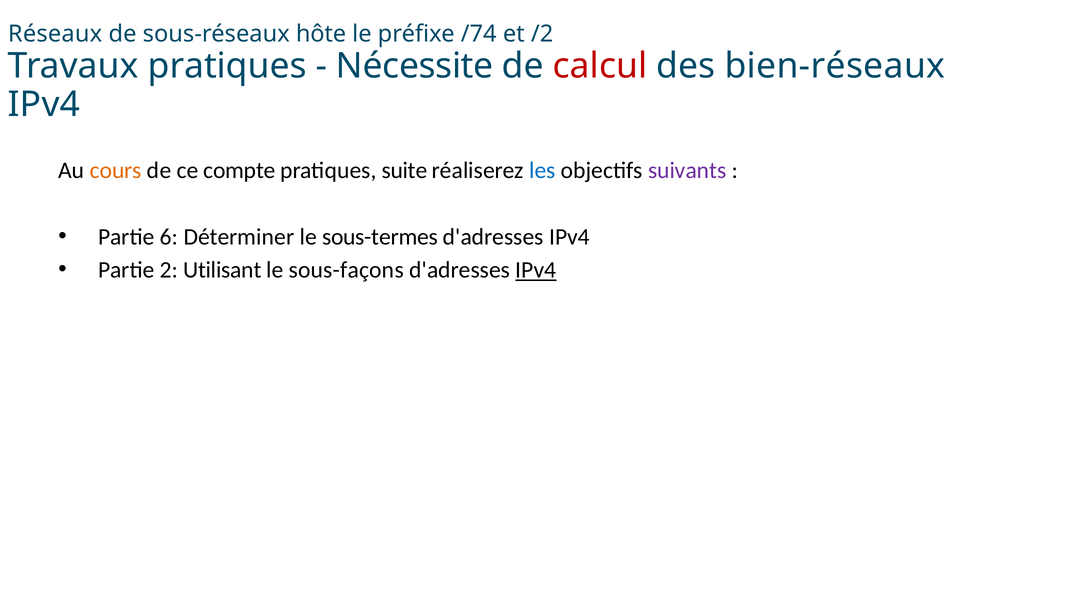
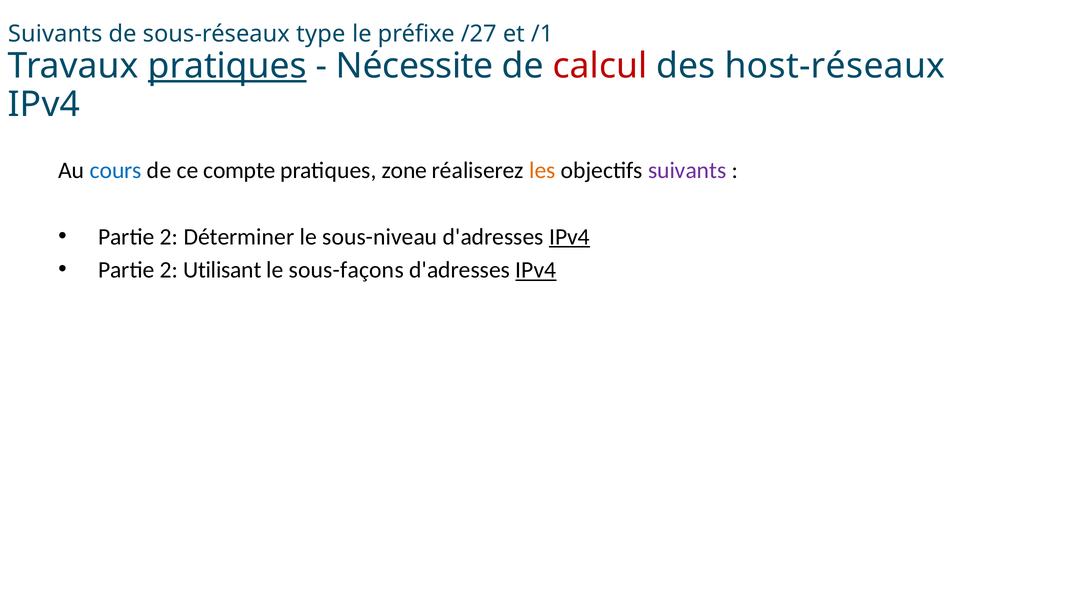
Réseaux at (55, 34): Réseaux -> Suivants
hôte: hôte -> type
/74: /74 -> /27
/2: /2 -> /1
pratiques at (227, 66) underline: none -> present
bien-réseaux: bien-réseaux -> host-réseaux
cours colour: orange -> blue
suite: suite -> zone
les colour: blue -> orange
6 at (169, 237): 6 -> 2
sous-termes: sous-termes -> sous-niveau
IPv4 at (569, 237) underline: none -> present
